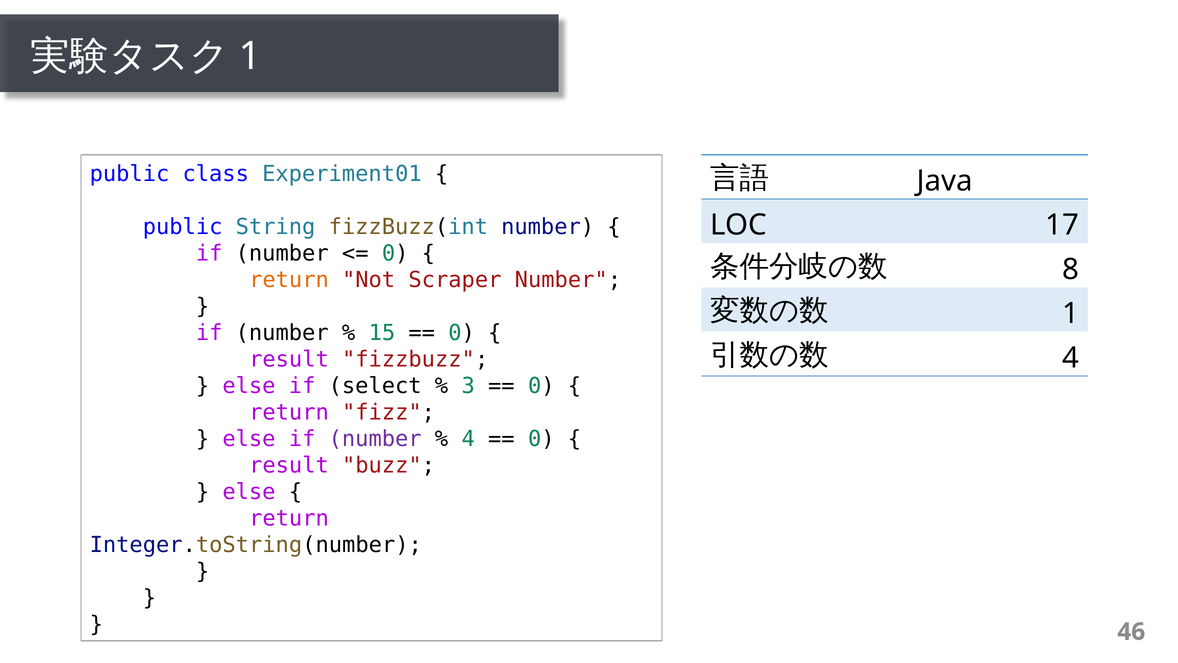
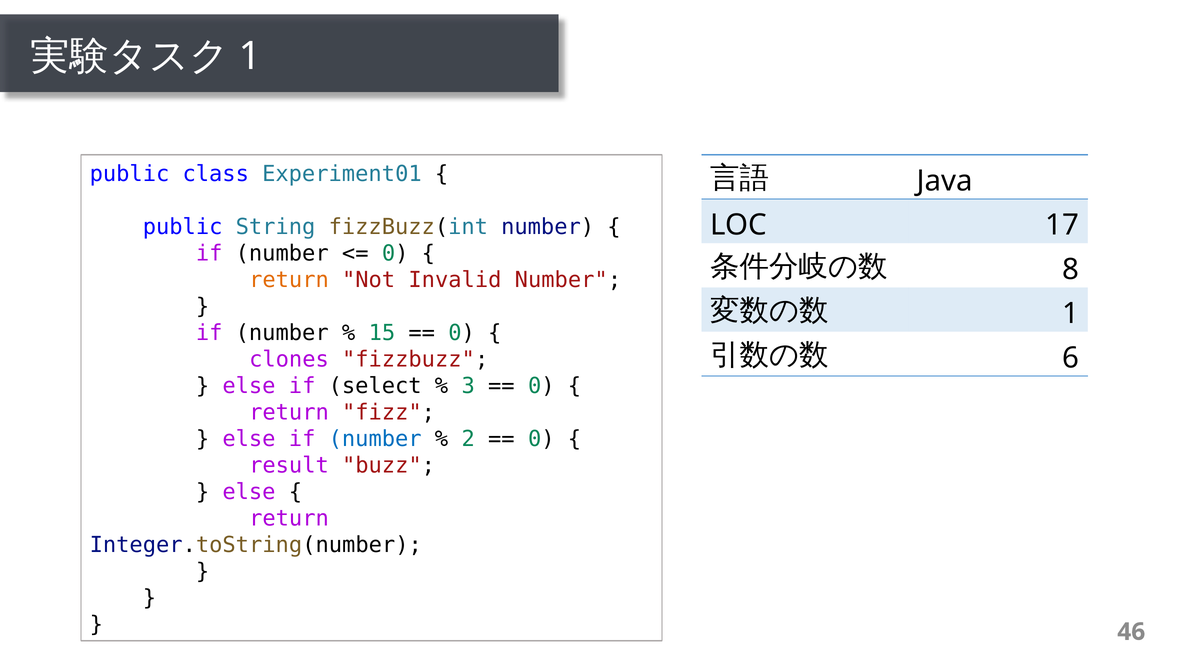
Scraper: Scraper -> Invalid
4 at (1071, 358): 4 -> 6
result at (289, 359): result -> clones
number at (375, 439) colour: purple -> blue
4 at (468, 439): 4 -> 2
